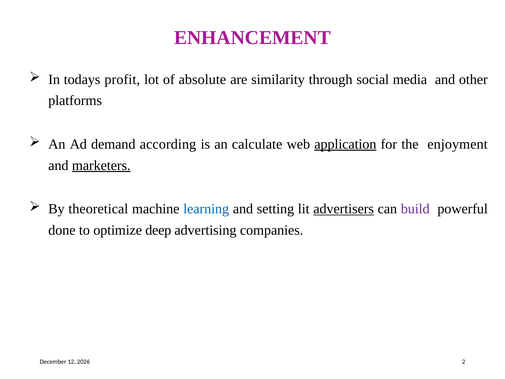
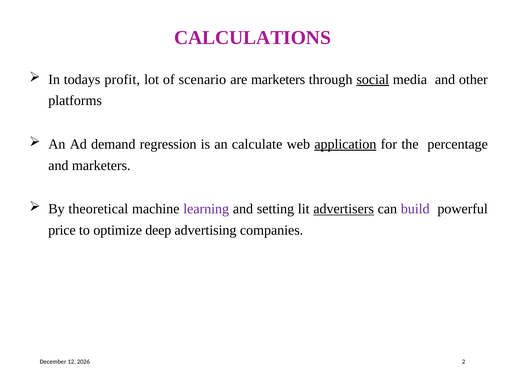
ENHANCEMENT: ENHANCEMENT -> CALCULATIONS
absolute: absolute -> scenario
are similarity: similarity -> marketers
social underline: none -> present
according: according -> regression
enjoyment: enjoyment -> percentage
marketers at (101, 165) underline: present -> none
learning colour: blue -> purple
done: done -> price
